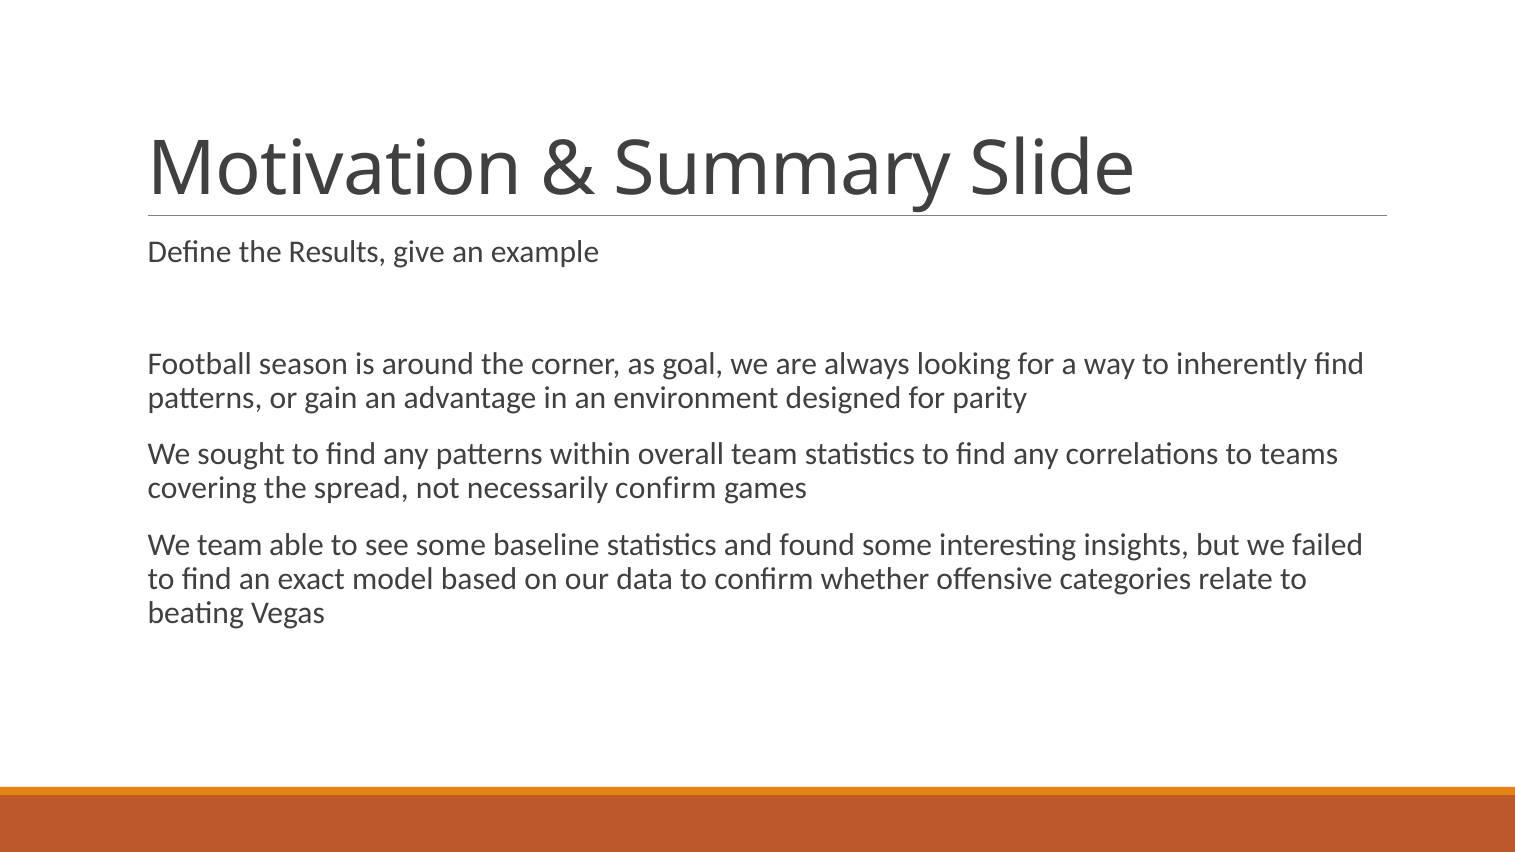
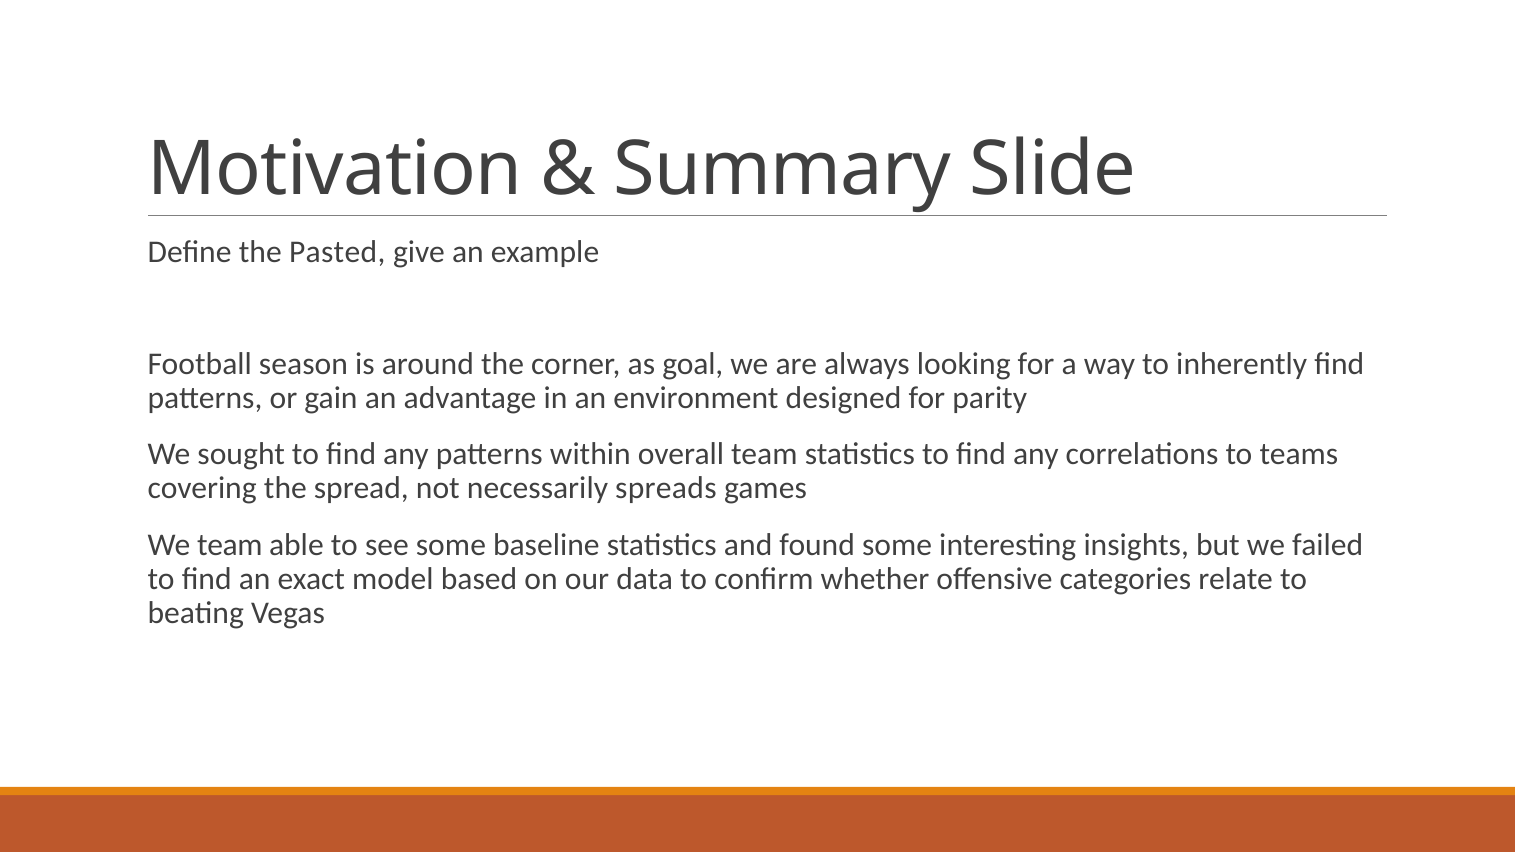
Results: Results -> Pasted
necessarily confirm: confirm -> spreads
